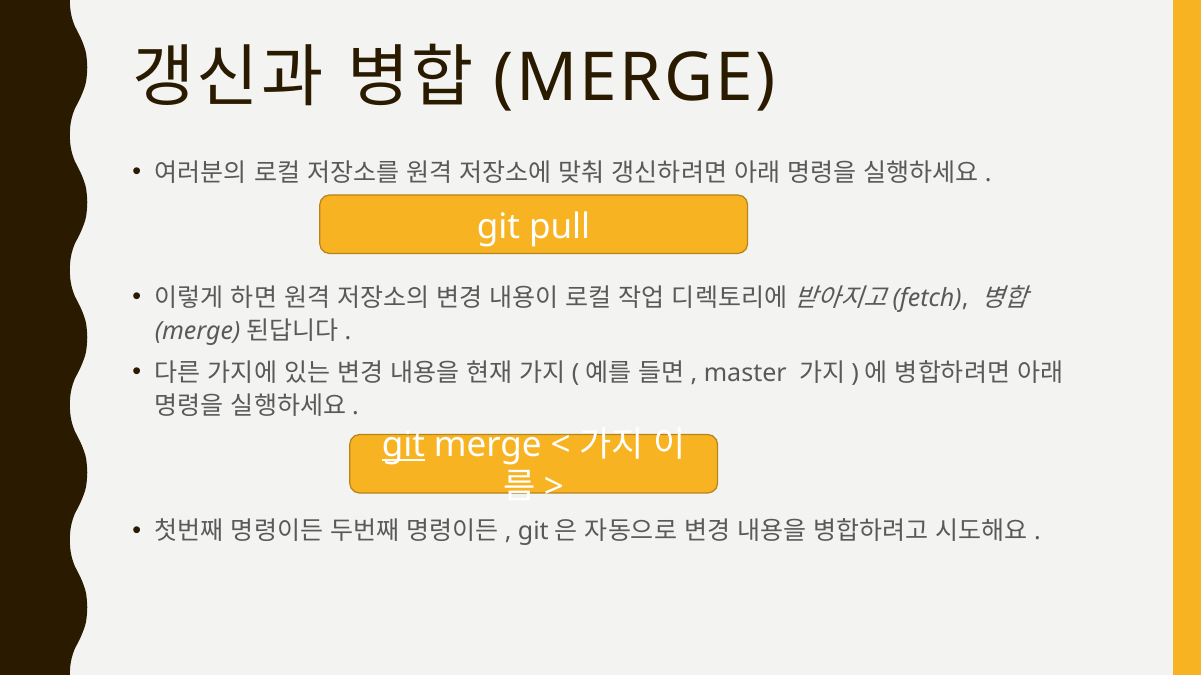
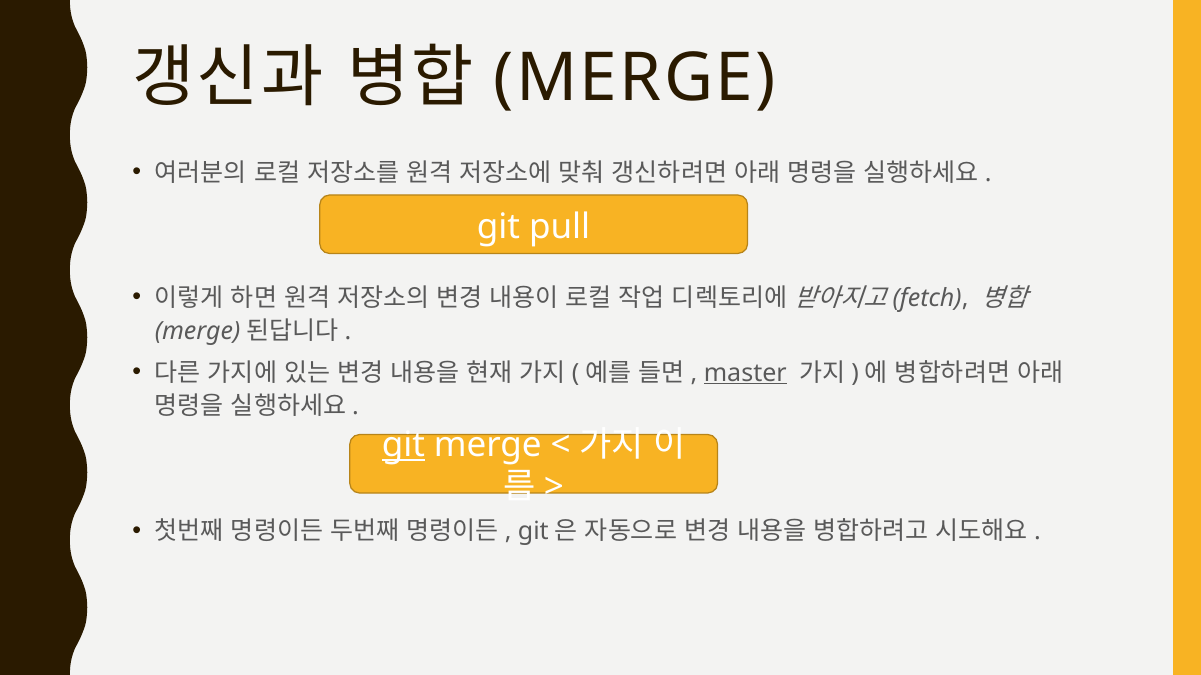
master underline: none -> present
